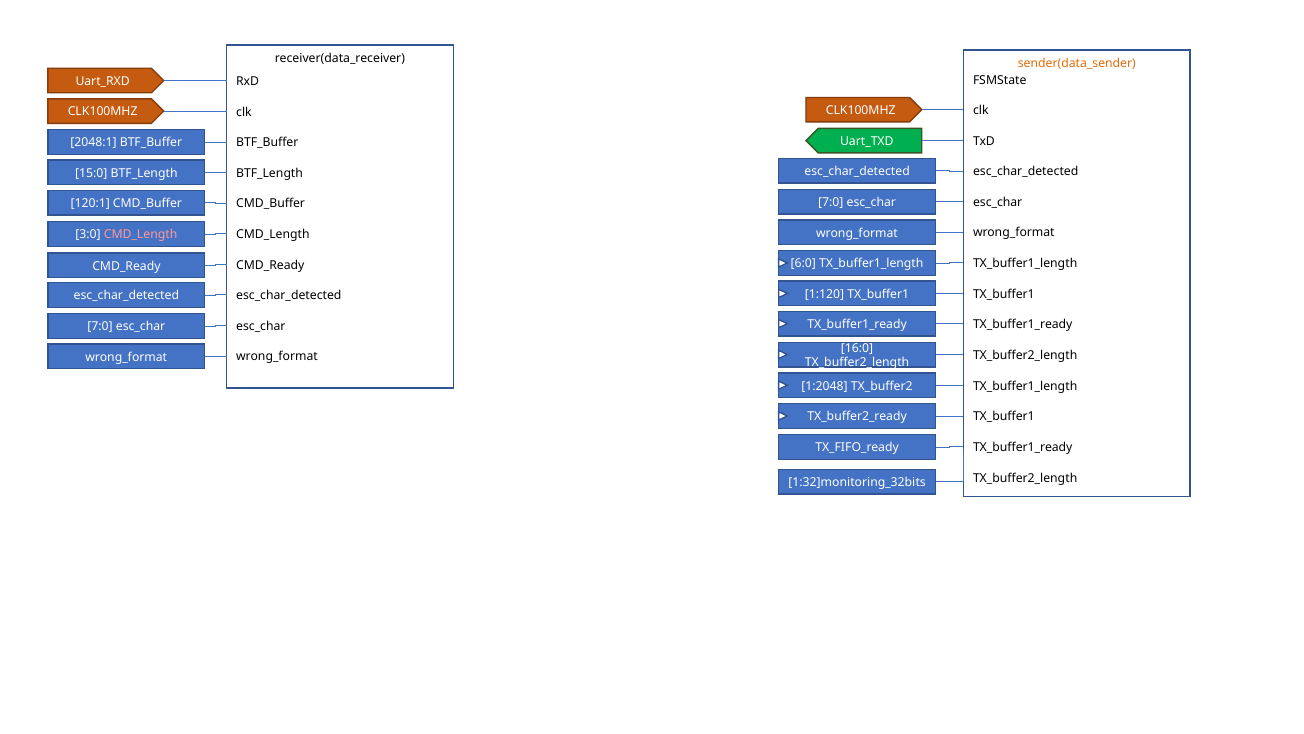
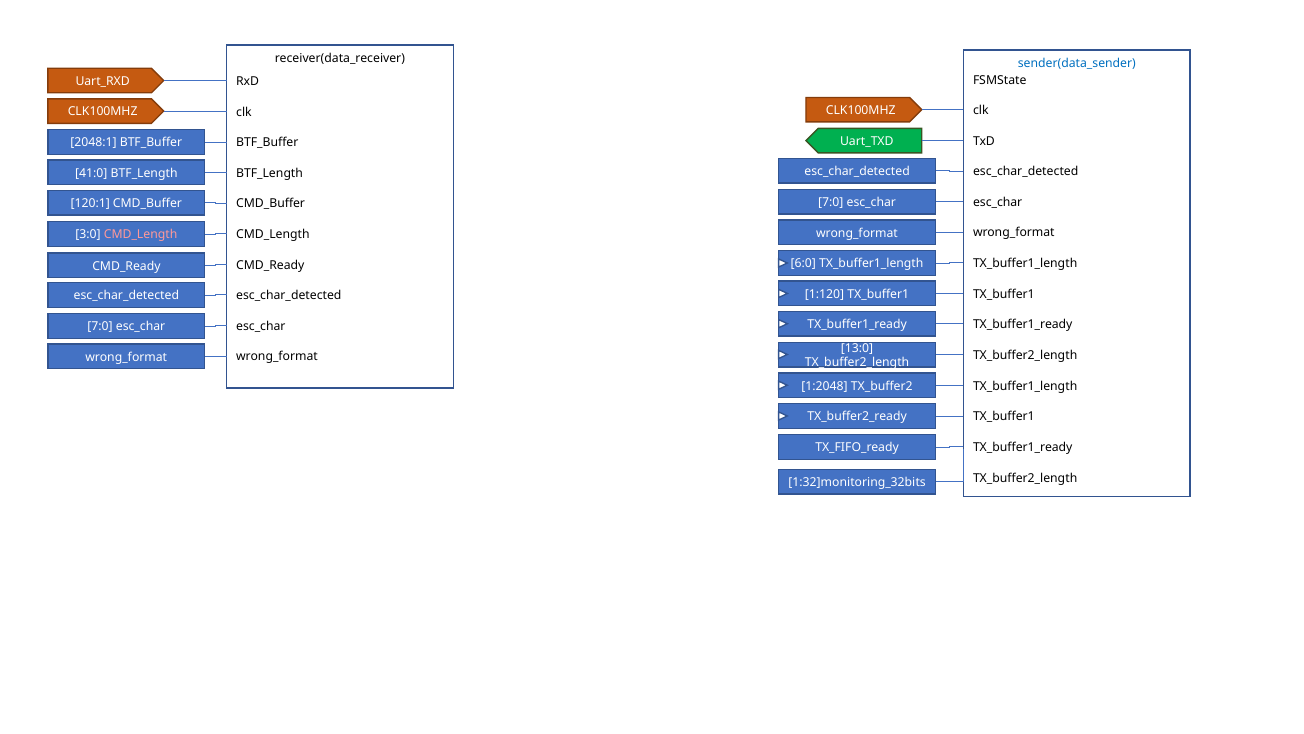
sender(data_sender colour: orange -> blue
15:0: 15:0 -> 41:0
16:0: 16:0 -> 13:0
